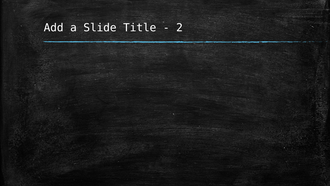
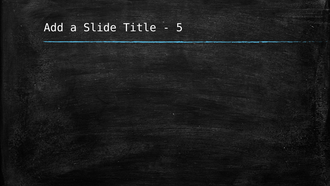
2: 2 -> 5
